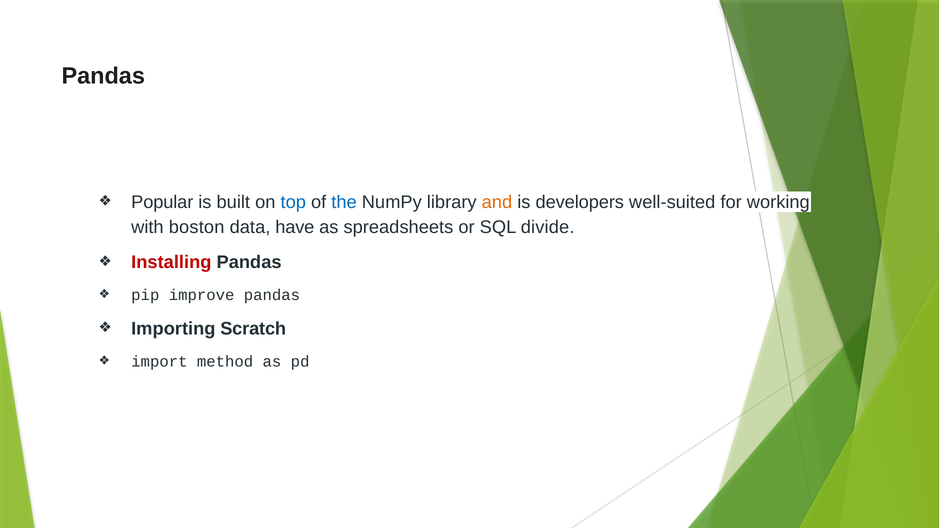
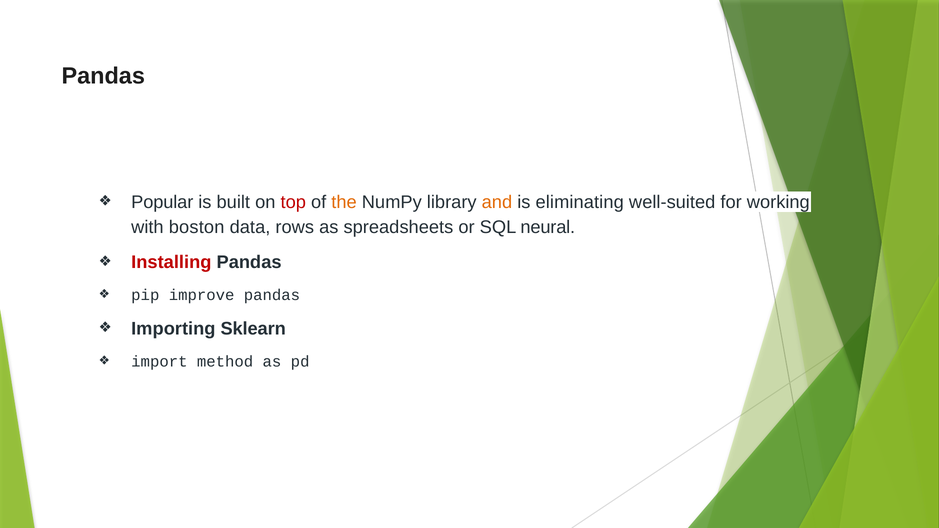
top colour: blue -> red
the colour: blue -> orange
developers: developers -> eliminating
have: have -> rows
divide: divide -> neural
Scratch: Scratch -> Sklearn
